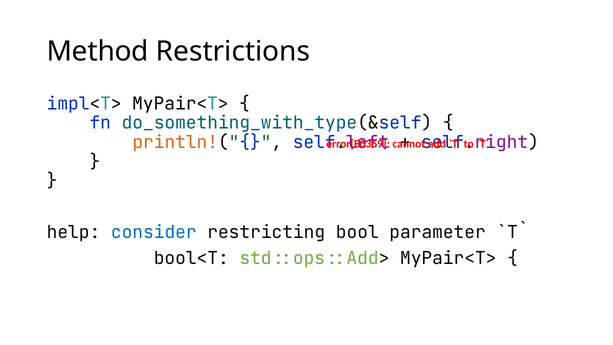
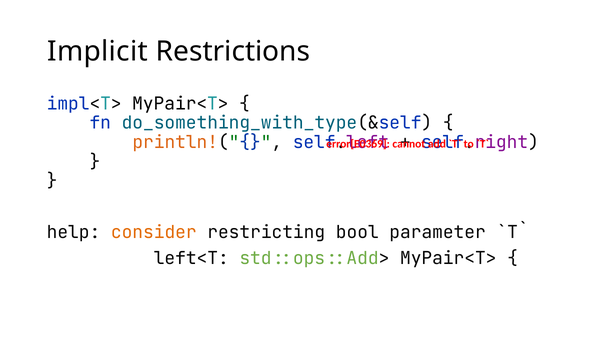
Method: Method -> Implicit
consider colour: blue -> orange
bool<T: bool<T -> left<T
